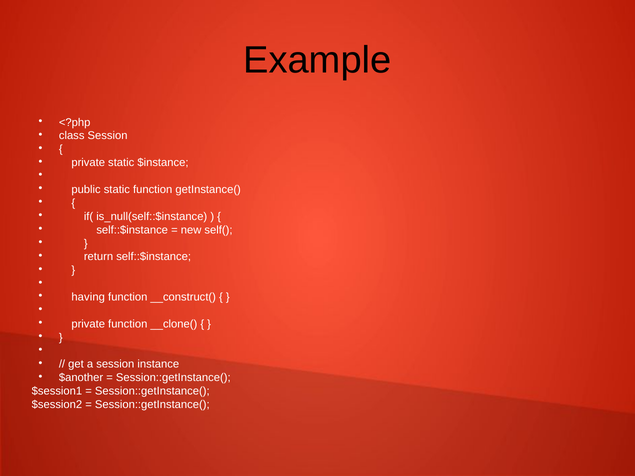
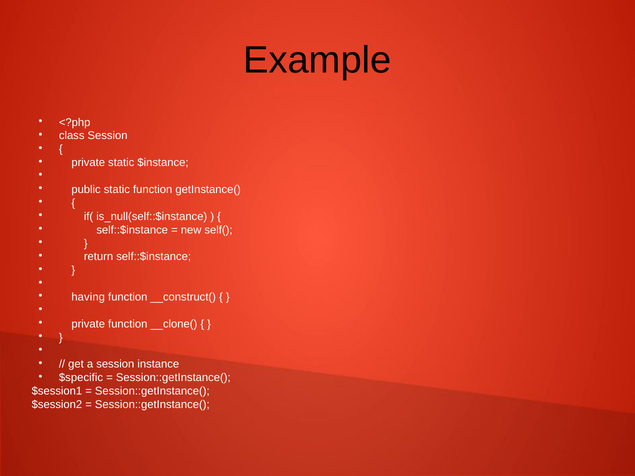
$another: $another -> $specific
